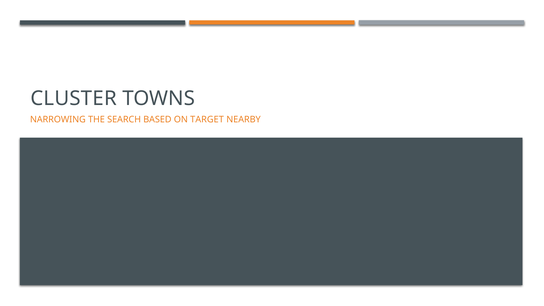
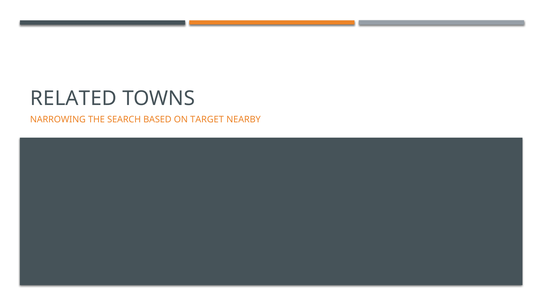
CLUSTER: CLUSTER -> RELATED
